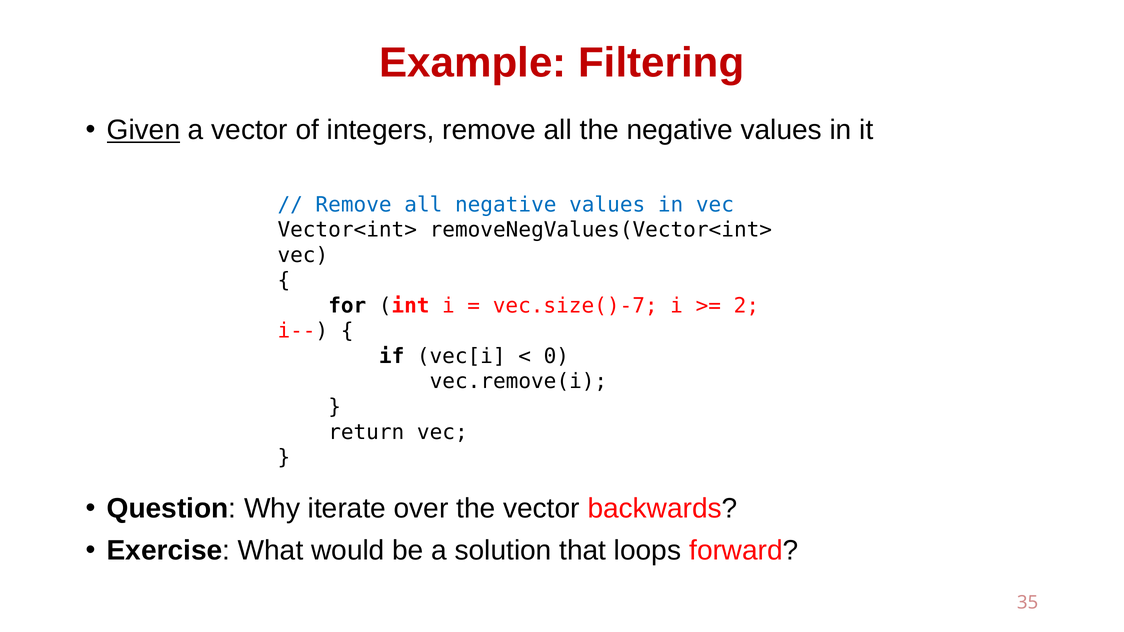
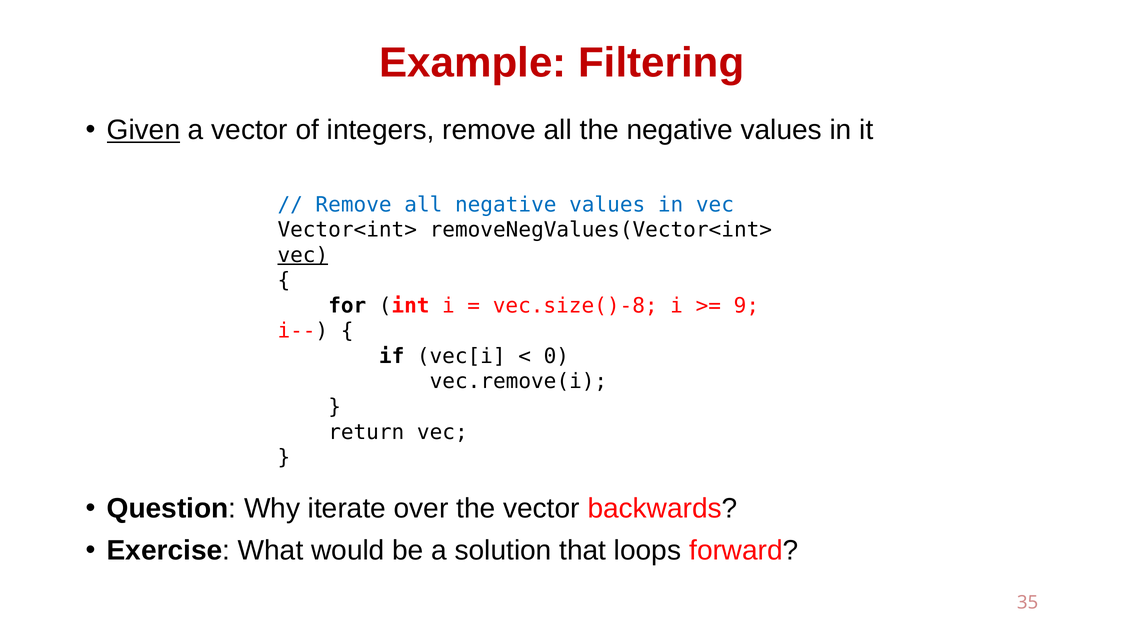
vec at (303, 255) underline: none -> present
vec.size()-7: vec.size()-7 -> vec.size()-8
2: 2 -> 9
